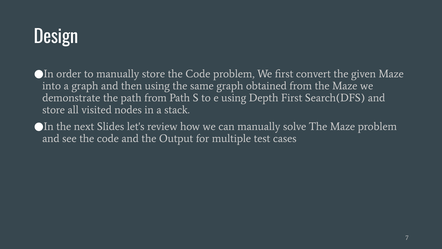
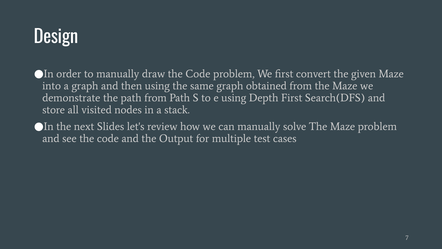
manually store: store -> draw
